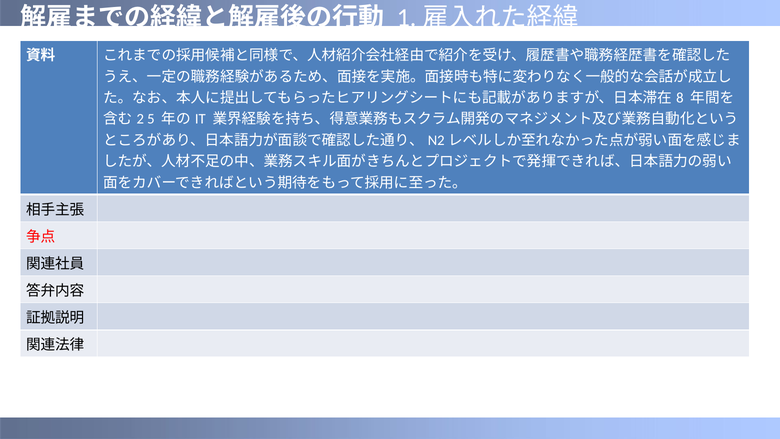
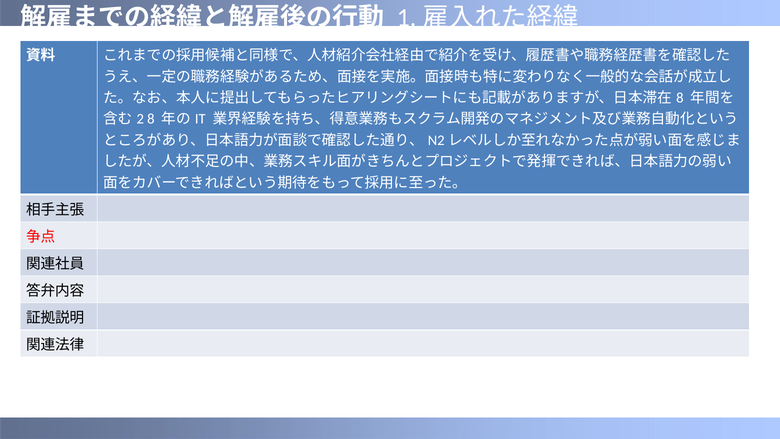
5 at (151, 119): 5 -> 8
